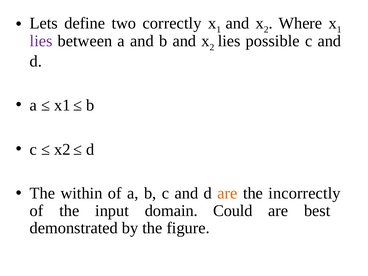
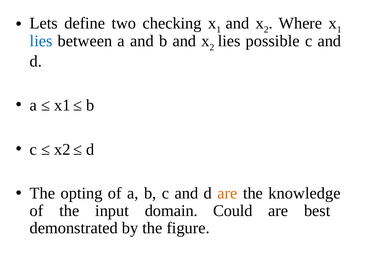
correctly: correctly -> checking
lies at (41, 41) colour: purple -> blue
within: within -> opting
incorrectly: incorrectly -> knowledge
